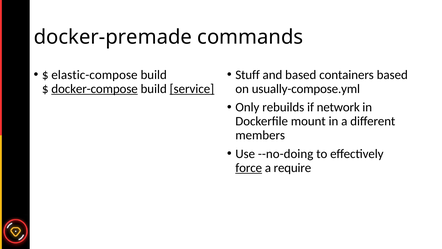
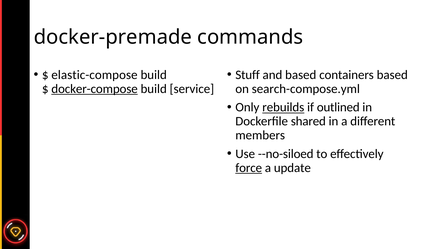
service underline: present -> none
usually-compose.yml: usually-compose.yml -> search-compose.yml
rebuilds underline: none -> present
network: network -> outlined
mount: mount -> shared
--no-doing: --no-doing -> --no-siloed
require: require -> update
